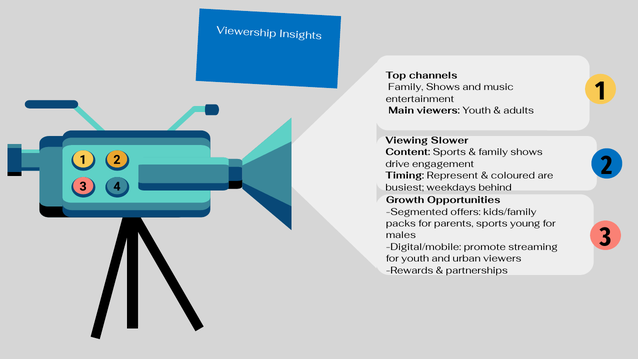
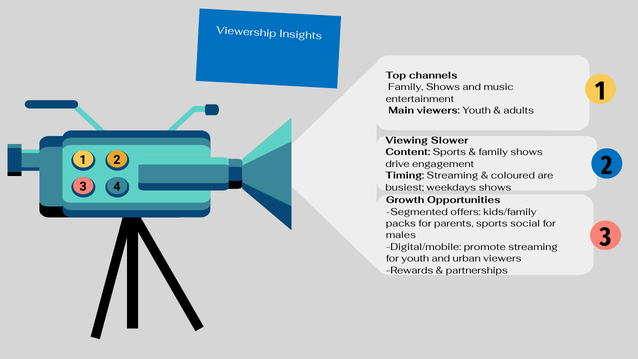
Timing Represent: Represent -> Streaming
weekdays behind: behind -> shows
young: young -> social
